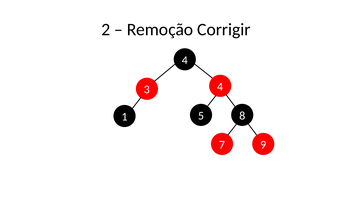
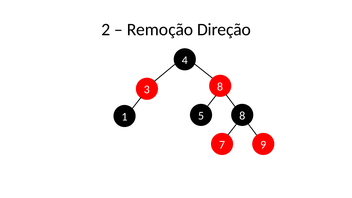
Corrigir: Corrigir -> Direção
3 4: 4 -> 8
